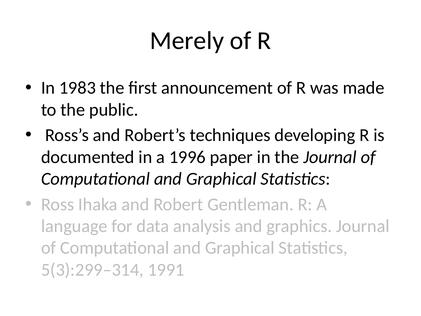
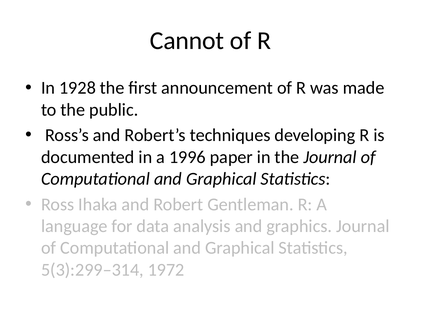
Merely: Merely -> Cannot
1983: 1983 -> 1928
1991: 1991 -> 1972
